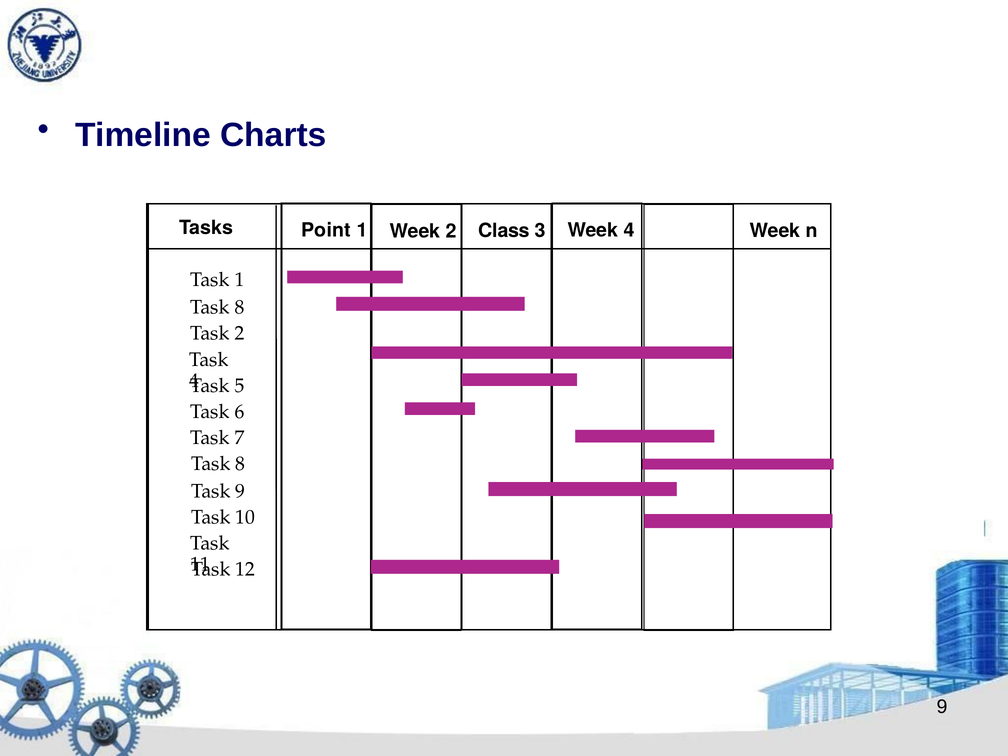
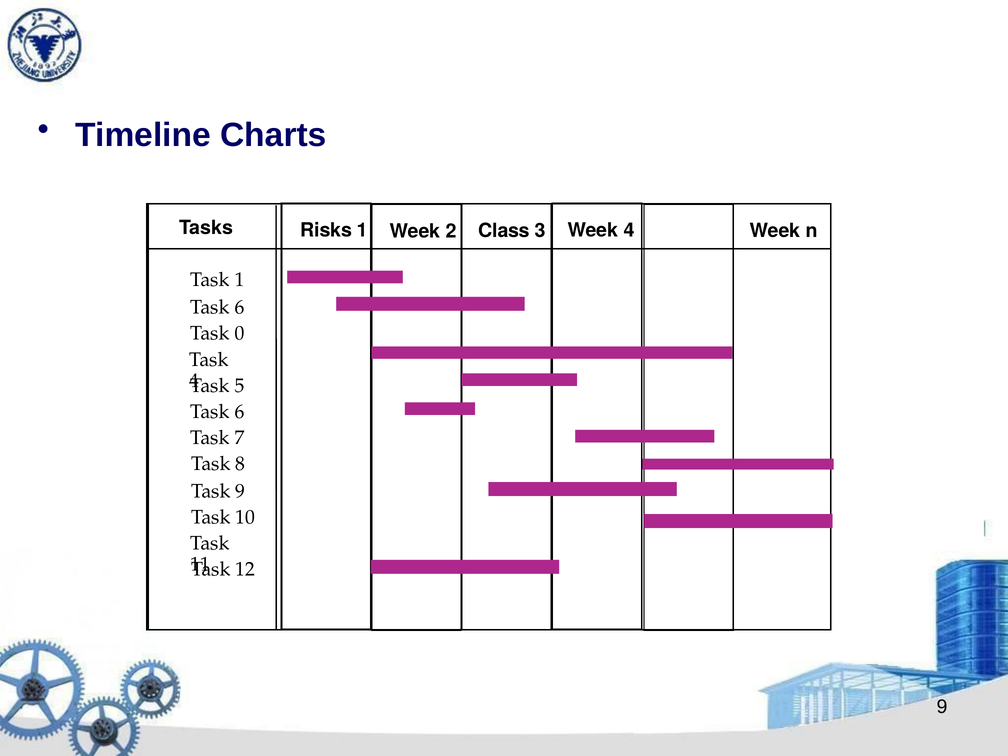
Point: Point -> Risks
8 at (239, 307): 8 -> 6
Task 2: 2 -> 0
